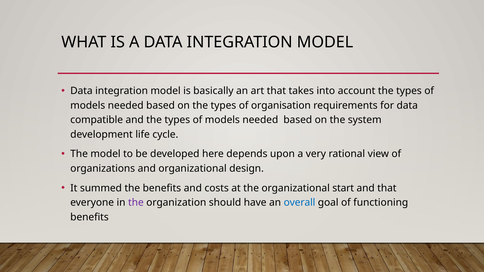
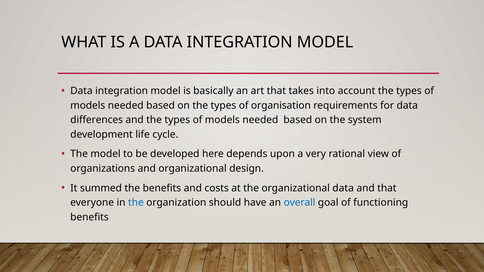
compatible: compatible -> differences
organizational start: start -> data
the at (136, 203) colour: purple -> blue
